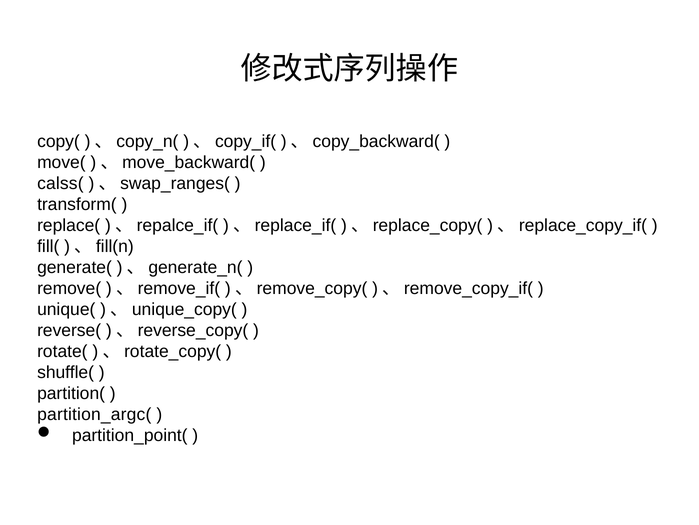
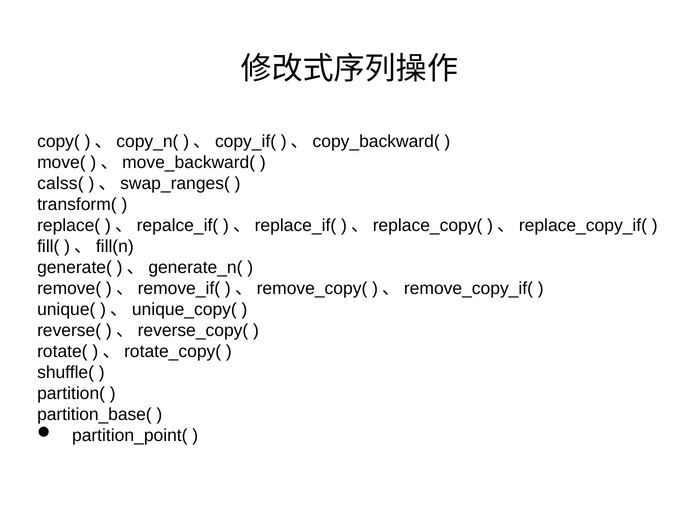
partition_argc(: partition_argc( -> partition_base(
